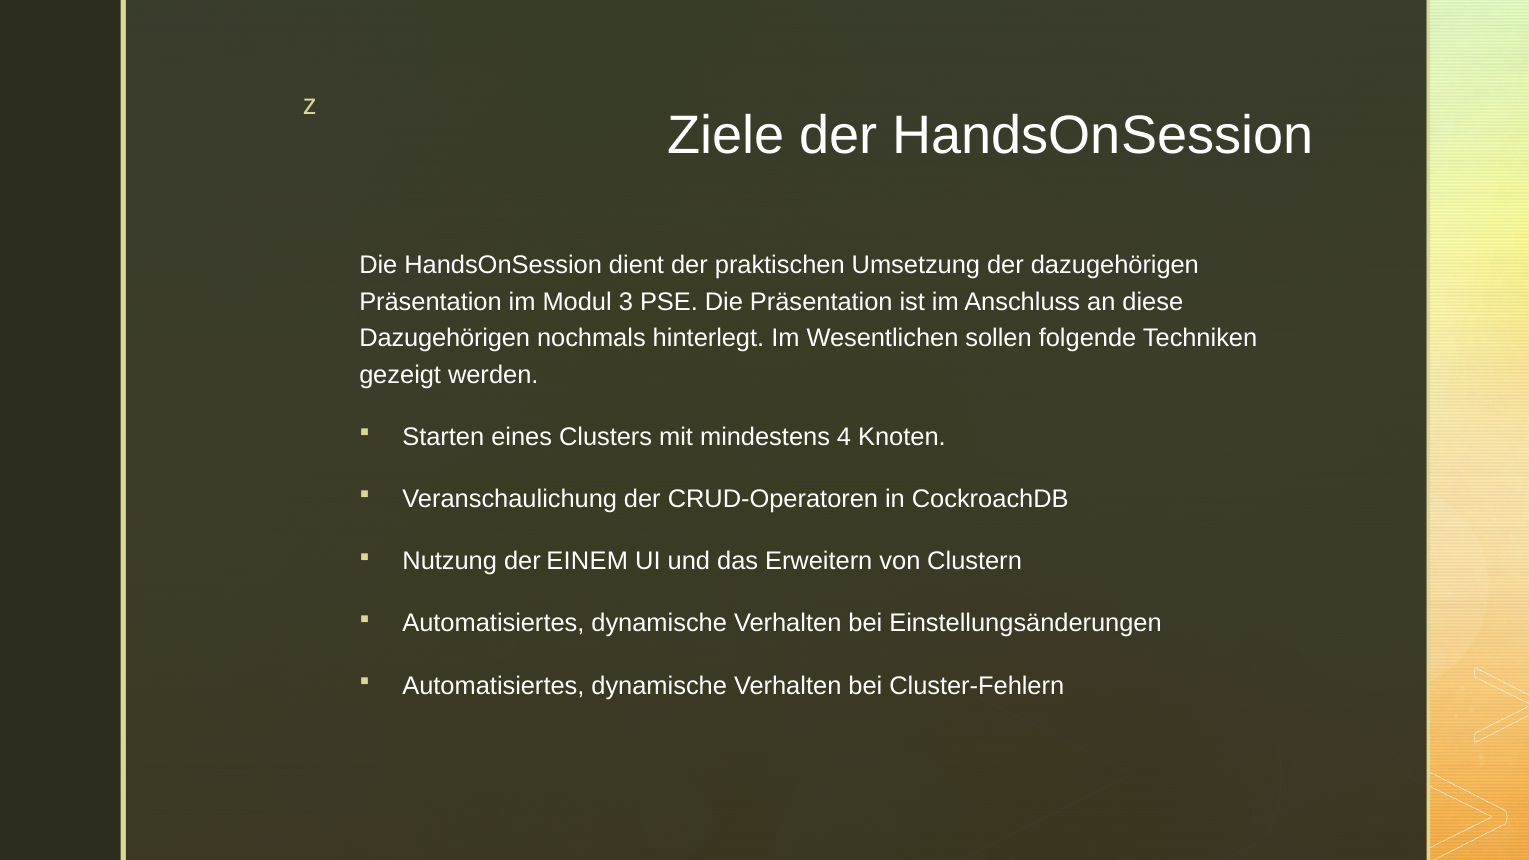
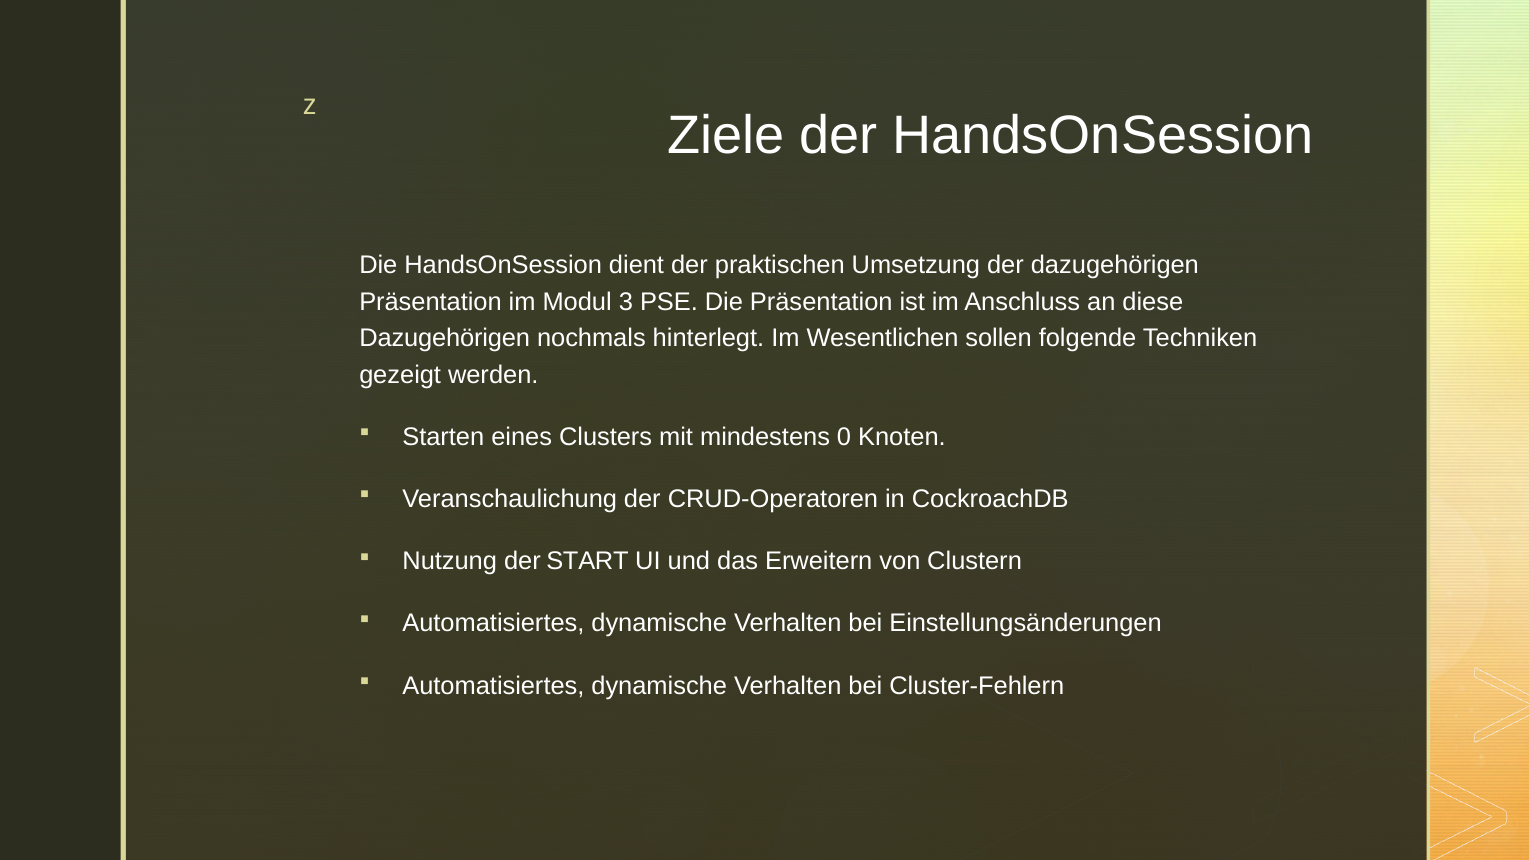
4: 4 -> 0
EINEM: EINEM -> START
